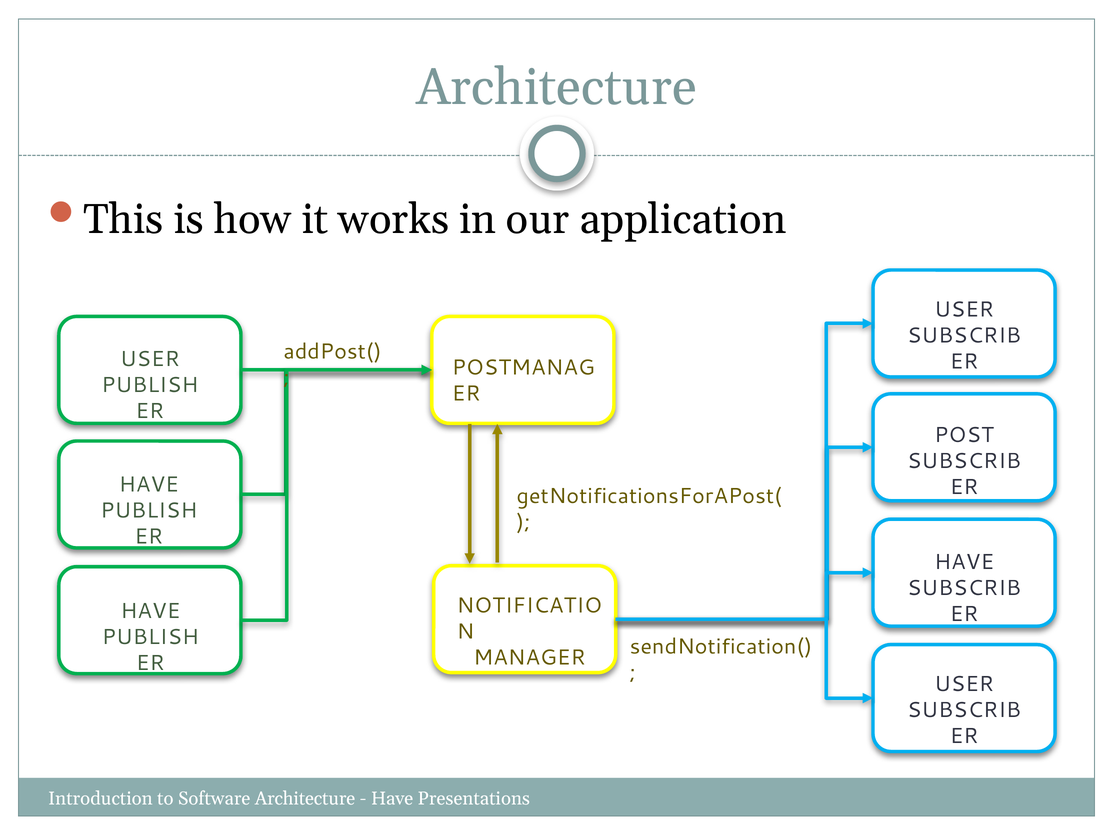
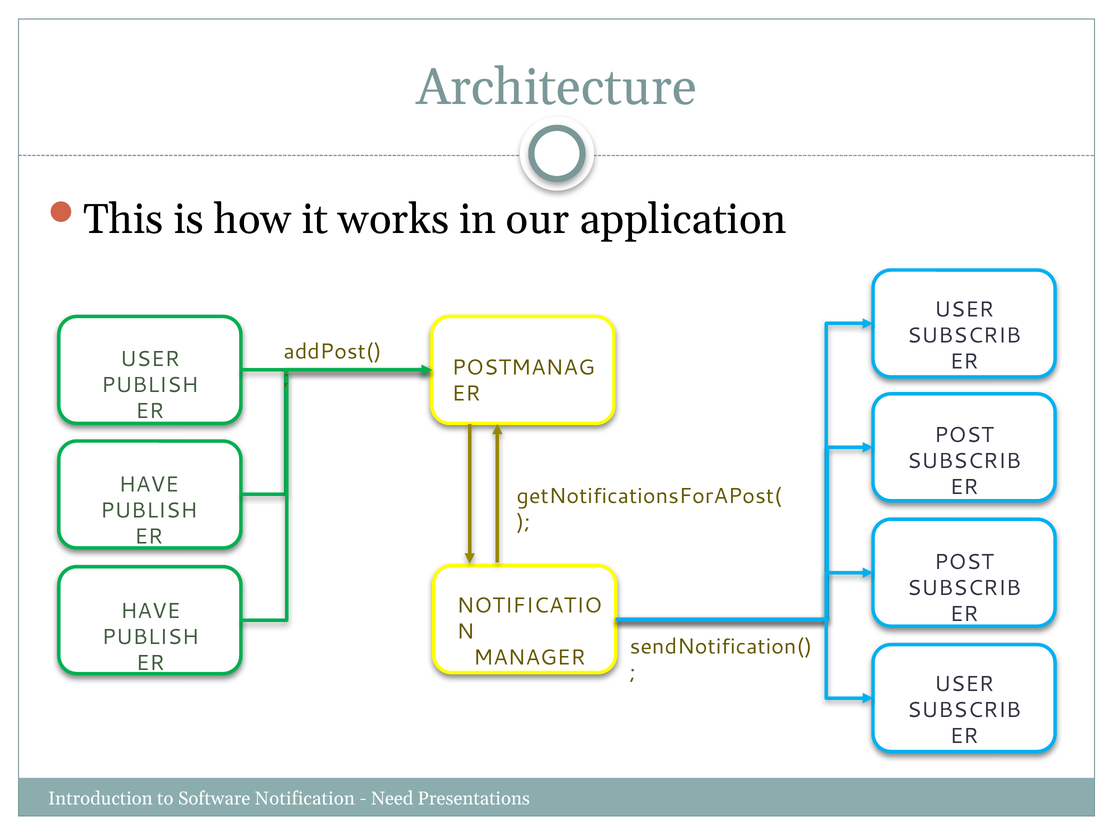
HAVE at (964, 562): HAVE -> POST
Software Architecture: Architecture -> Notification
Have at (392, 799): Have -> Need
